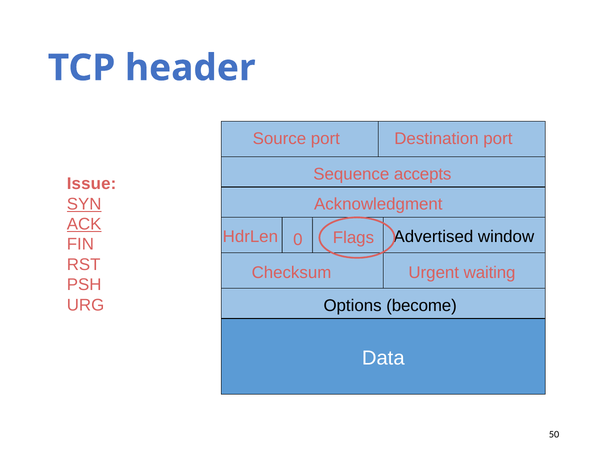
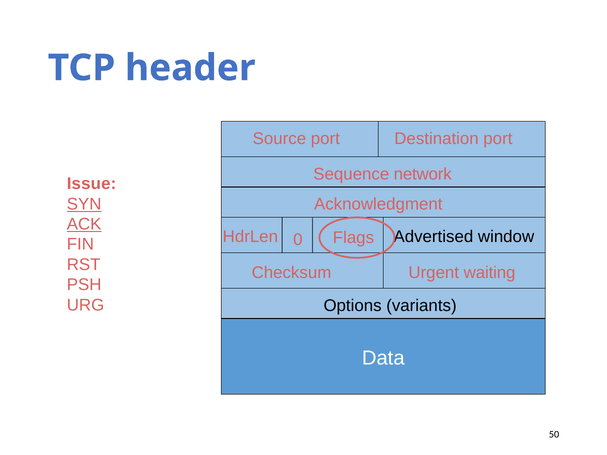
accepts: accepts -> network
become: become -> variants
